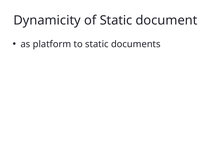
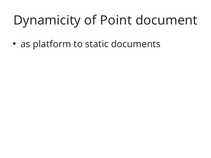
of Static: Static -> Point
